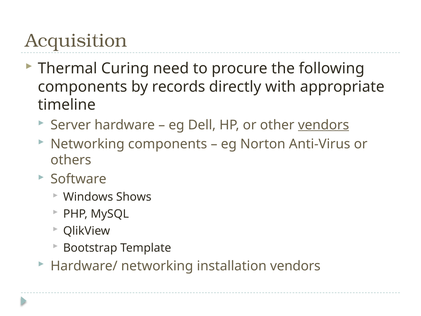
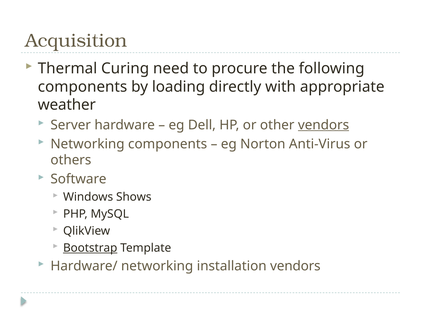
records: records -> loading
timeline: timeline -> weather
Bootstrap underline: none -> present
